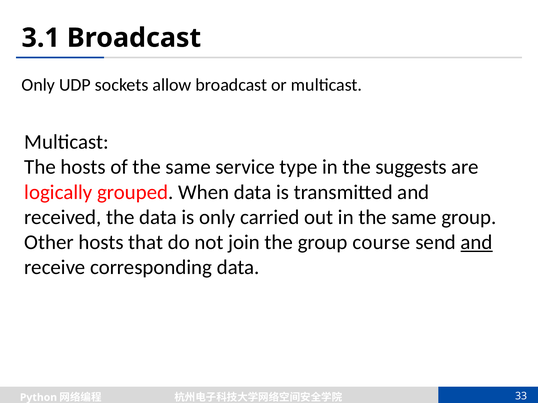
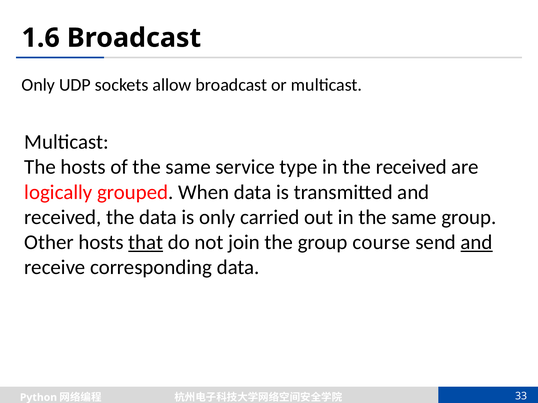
3.1: 3.1 -> 1.6
the suggests: suggests -> received
that underline: none -> present
